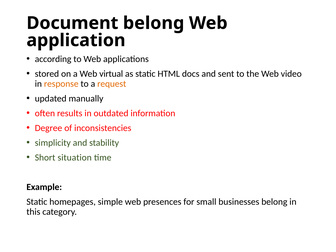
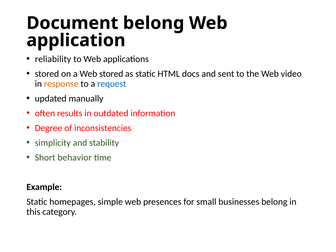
according: according -> reliability
Web virtual: virtual -> stored
request colour: orange -> blue
situation: situation -> behavior
